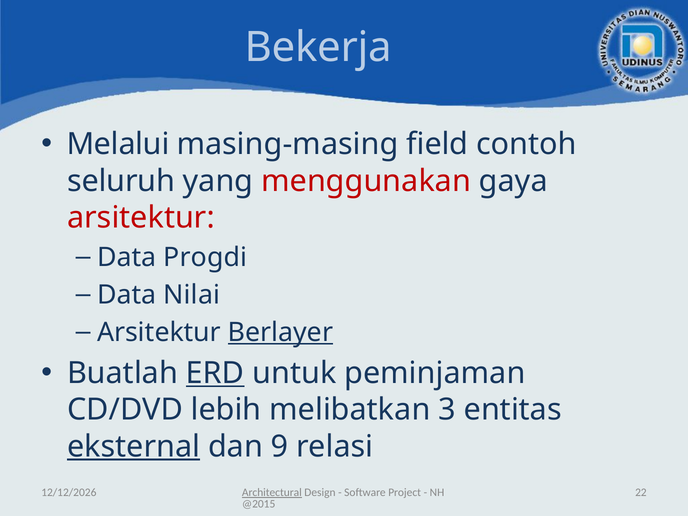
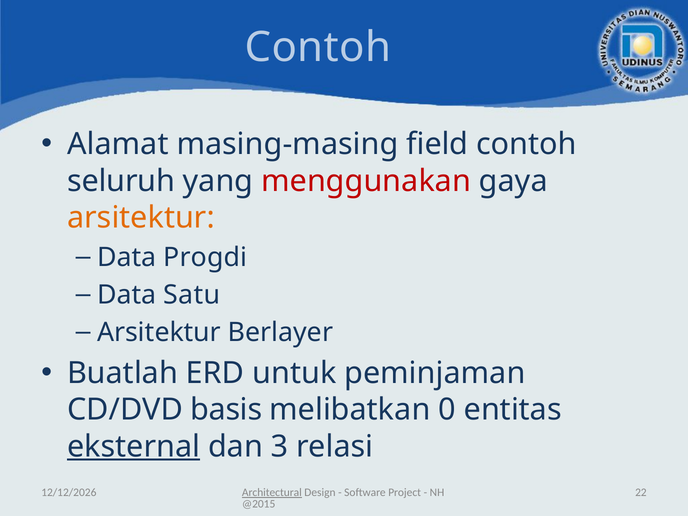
Bekerja at (318, 47): Bekerja -> Contoh
Melalui: Melalui -> Alamat
arsitektur at (141, 218) colour: red -> orange
Nilai: Nilai -> Satu
Berlayer underline: present -> none
ERD underline: present -> none
lebih: lebih -> basis
3: 3 -> 0
9: 9 -> 3
